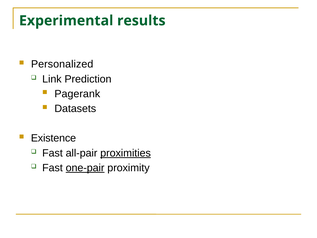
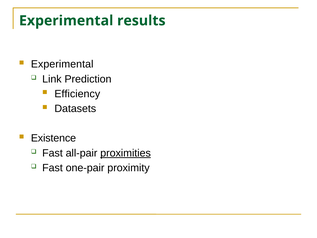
Personalized at (62, 64): Personalized -> Experimental
Pagerank: Pagerank -> Efficiency
one-pair underline: present -> none
